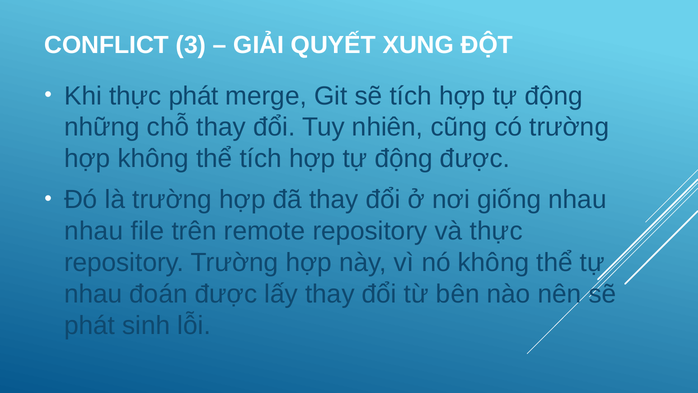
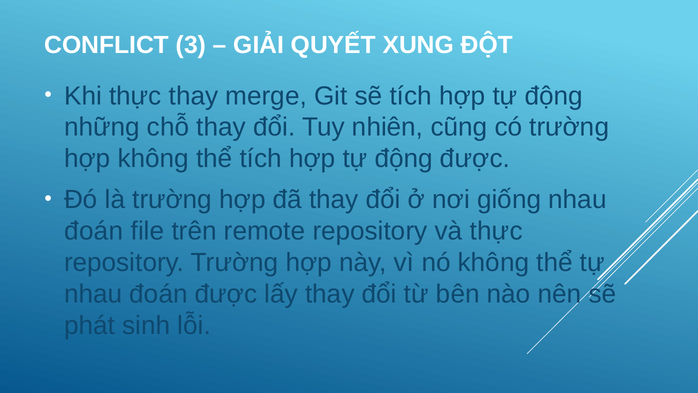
thực phát: phát -> thay
nhau at (94, 231): nhau -> đoán
